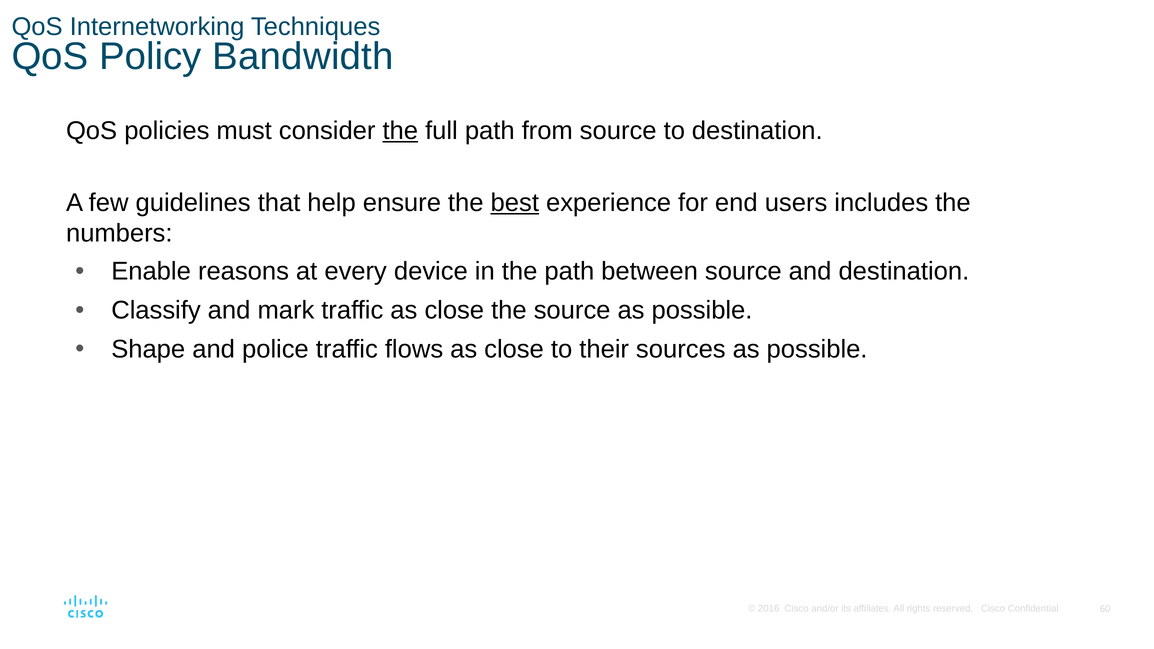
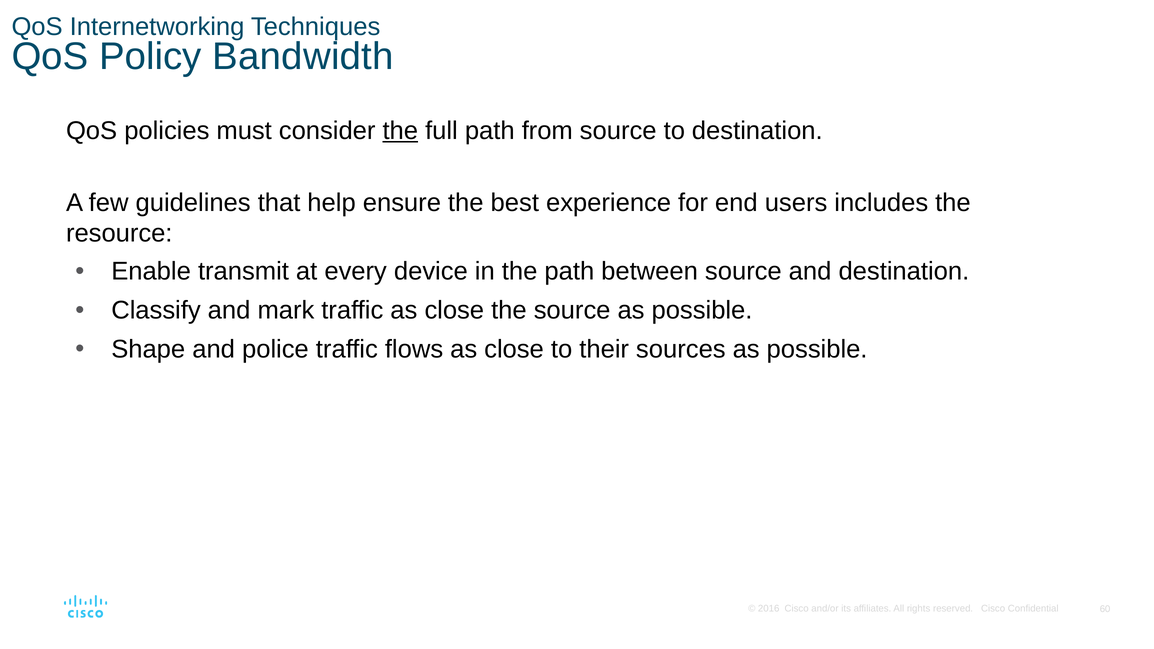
best underline: present -> none
numbers: numbers -> resource
reasons: reasons -> transmit
